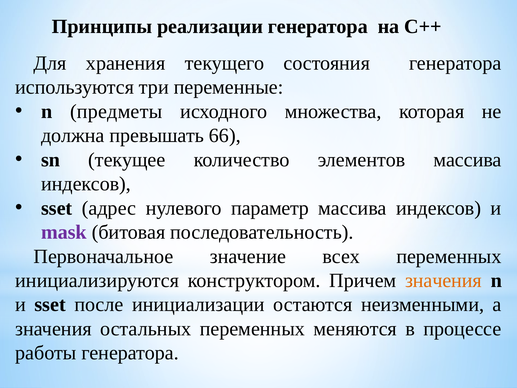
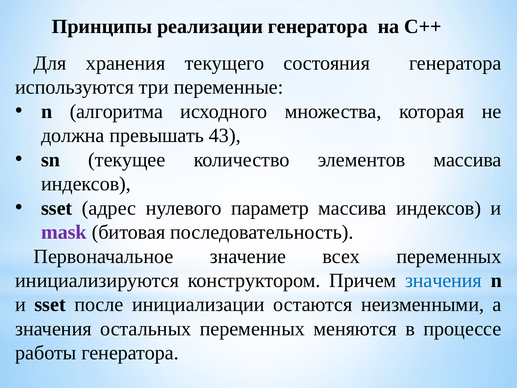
предметы: предметы -> алгоритма
66: 66 -> 43
значения at (443, 280) colour: orange -> blue
